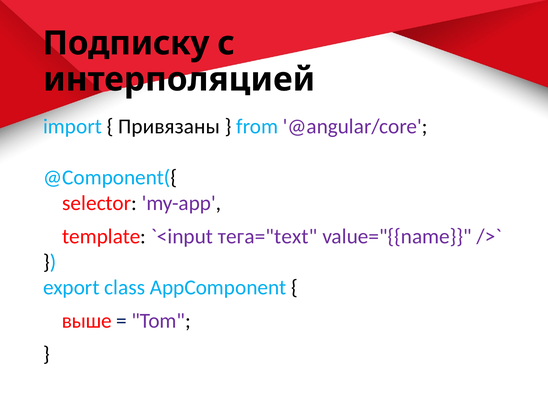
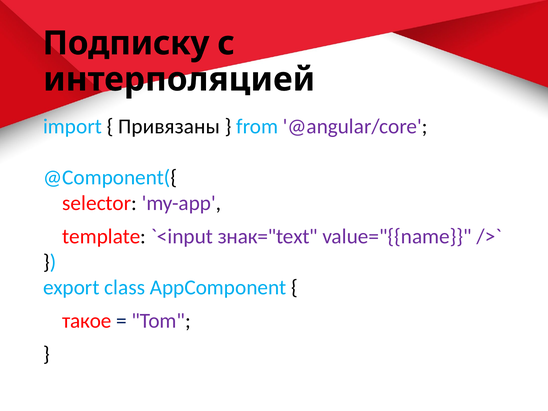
тега="text: тега="text -> знак="text
выше: выше -> такое
